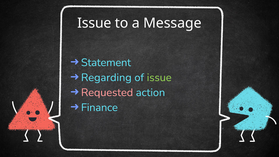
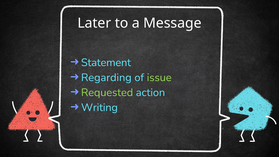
Issue at (94, 23): Issue -> Later
Requested colour: pink -> light green
Finance: Finance -> Writing
